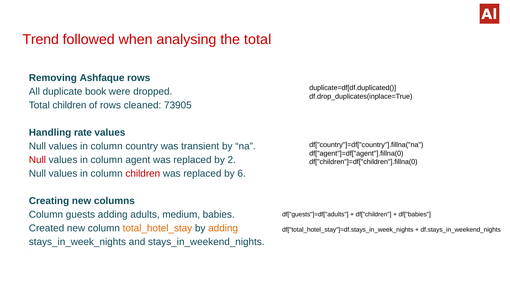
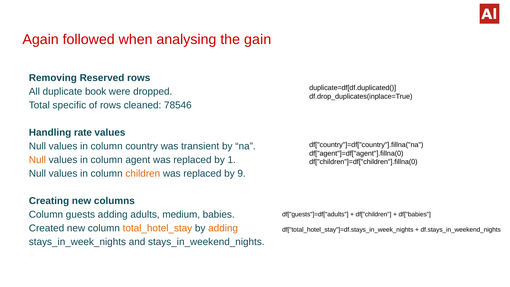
Trend: Trend -> Again
the total: total -> gain
Ashfaque: Ashfaque -> Reserved
Total children: children -> specific
73905: 73905 -> 78546
Null at (37, 160) colour: red -> orange
2: 2 -> 1
children at (143, 174) colour: red -> orange
6: 6 -> 9
